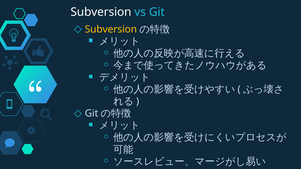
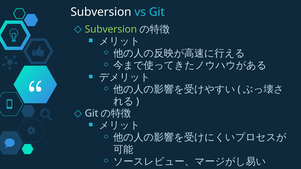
Subversion at (111, 29) colour: yellow -> light green
